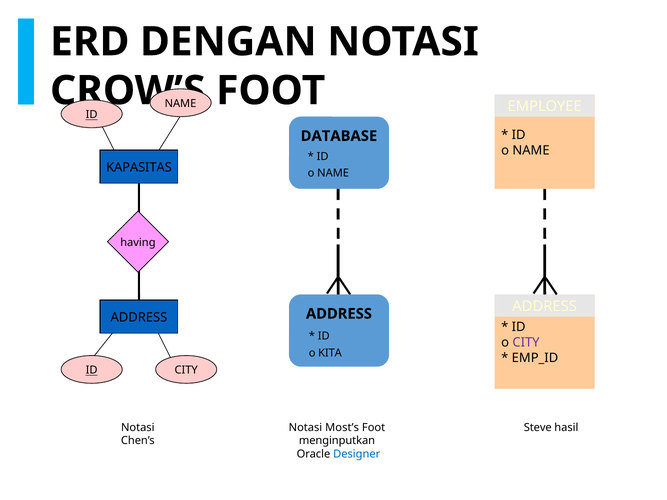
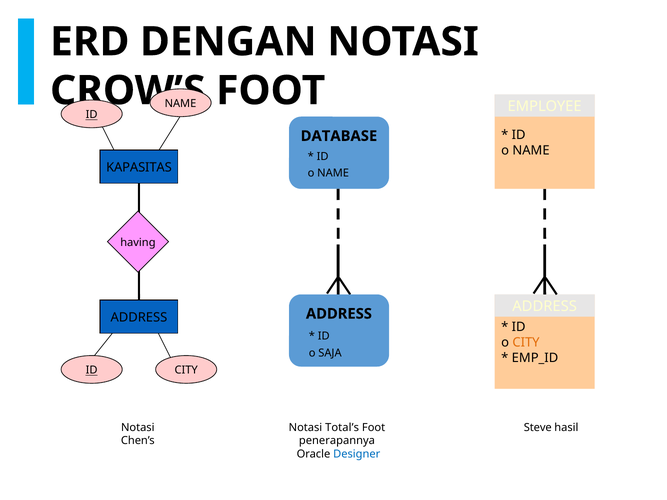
CITY at (526, 343) colour: purple -> orange
KITA: KITA -> SAJA
Most’s: Most’s -> Total’s
menginputkan: menginputkan -> penerapannya
